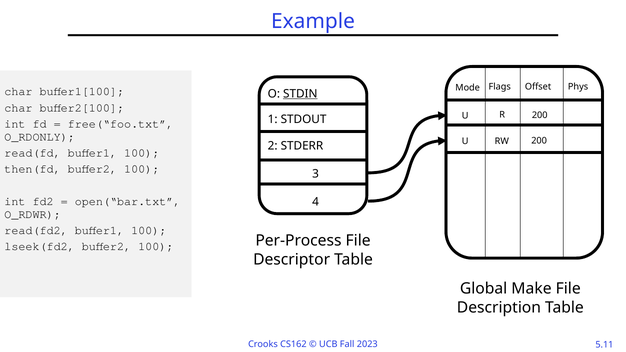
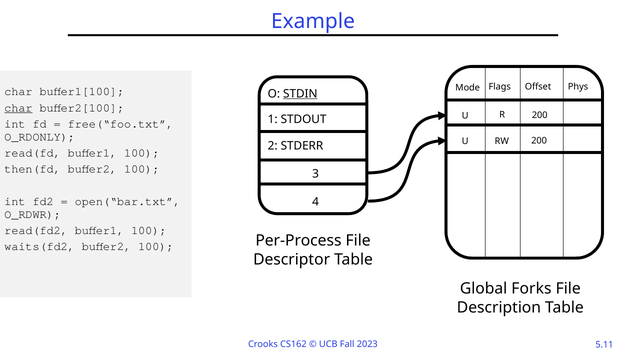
char at (18, 108) underline: none -> present
lseek(fd2: lseek(fd2 -> waits(fd2
Make: Make -> Forks
